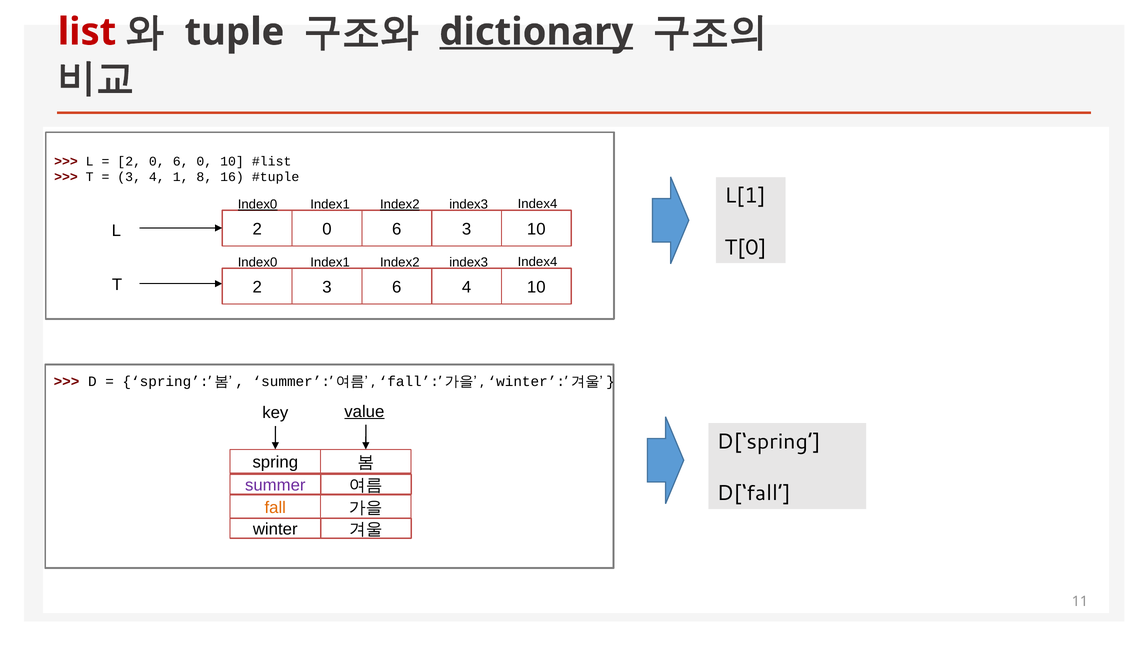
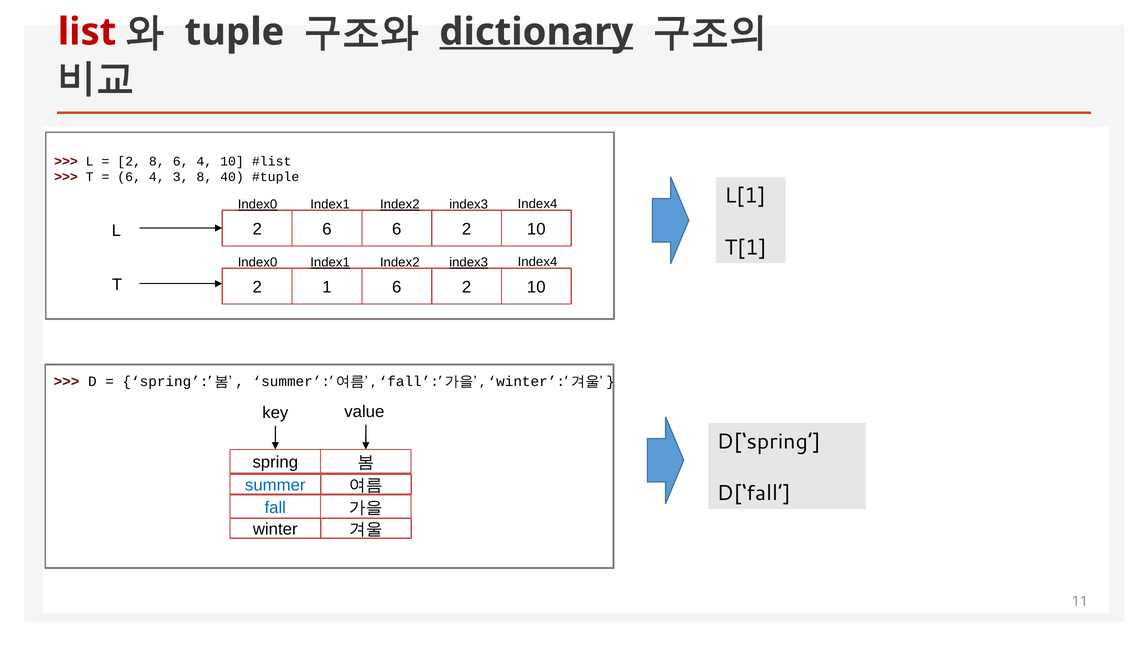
0 at (157, 161): 0 -> 8
0 at (204, 161): 0 -> 4
3 at (129, 177): 3 -> 6
1: 1 -> 3
16: 16 -> 40
0 at (327, 229): 0 -> 6
3 at (467, 229): 3 -> 2
T[0: T[0 -> T[1
Index1 at (330, 262) underline: none -> present
index3 at (469, 262) underline: none -> present
2 3: 3 -> 1
4 at (467, 287): 4 -> 2
value underline: present -> none
summer colour: purple -> blue
fall colour: orange -> blue
